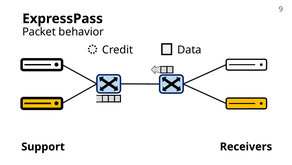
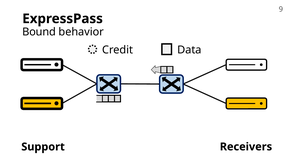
Packet: Packet -> Bound
